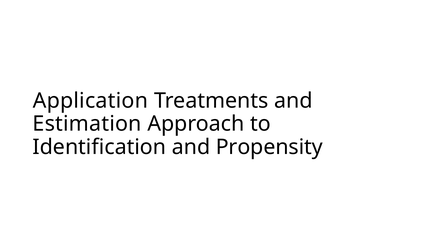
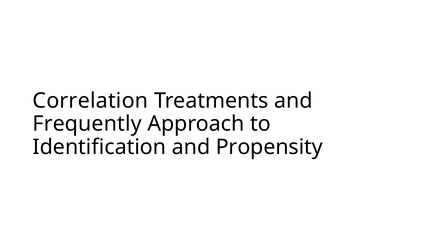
Application: Application -> Correlation
Estimation: Estimation -> Frequently
